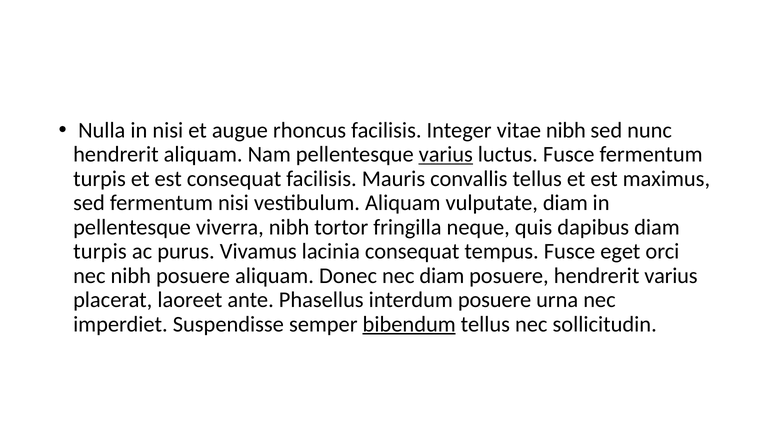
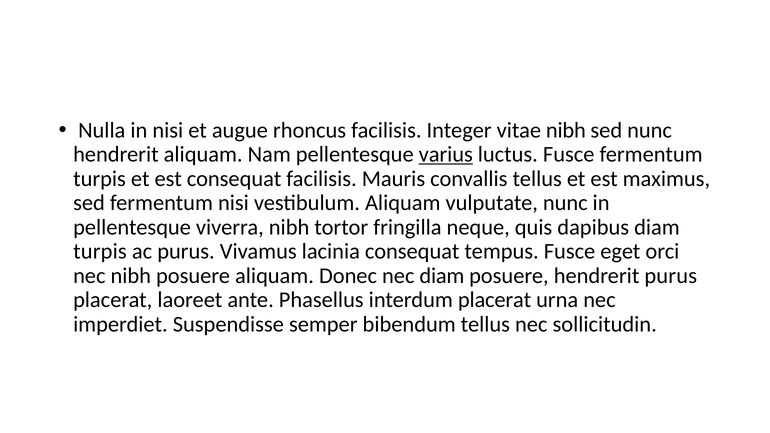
vulputate diam: diam -> nunc
hendrerit varius: varius -> purus
interdum posuere: posuere -> placerat
bibendum underline: present -> none
